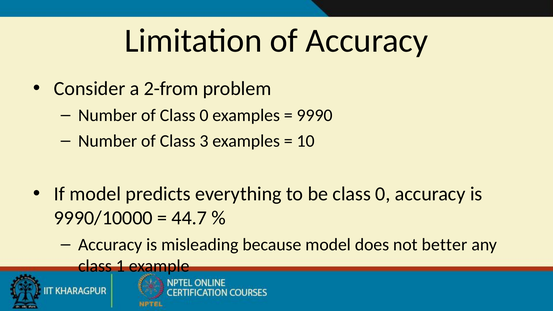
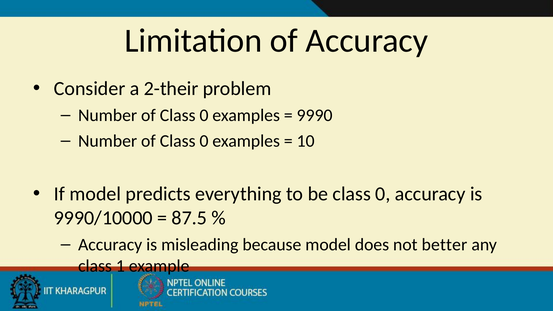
2-from: 2-from -> 2-their
3 at (204, 141): 3 -> 0
44.7: 44.7 -> 87.5
